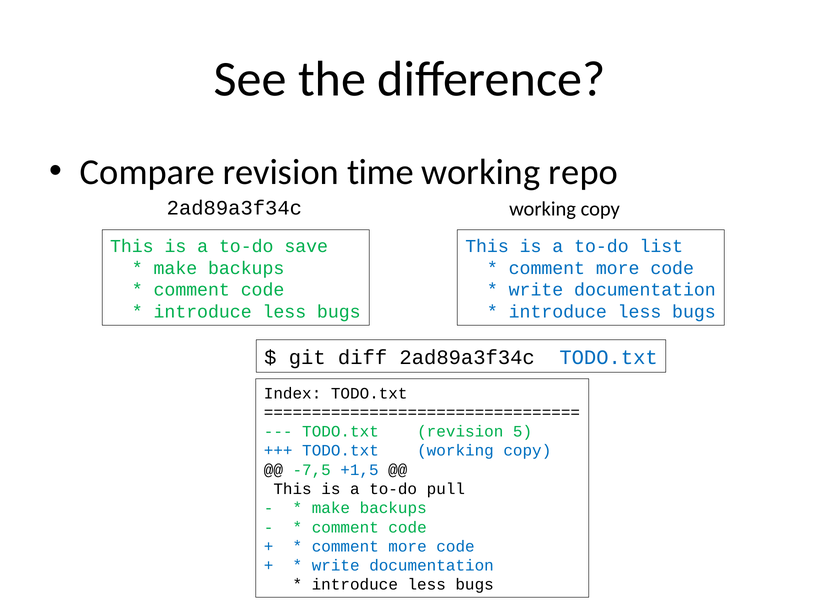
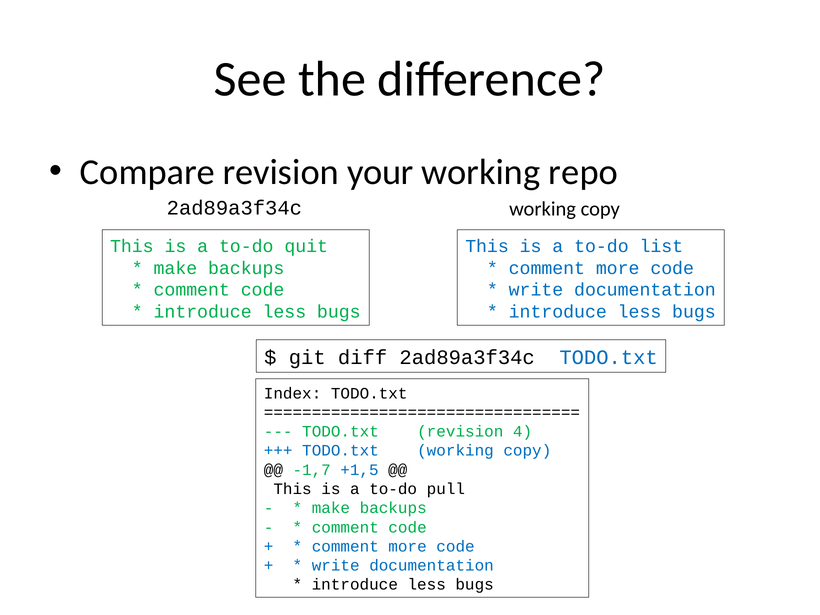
time: time -> your
save: save -> quit
5: 5 -> 4
-7,5: -7,5 -> -1,7
